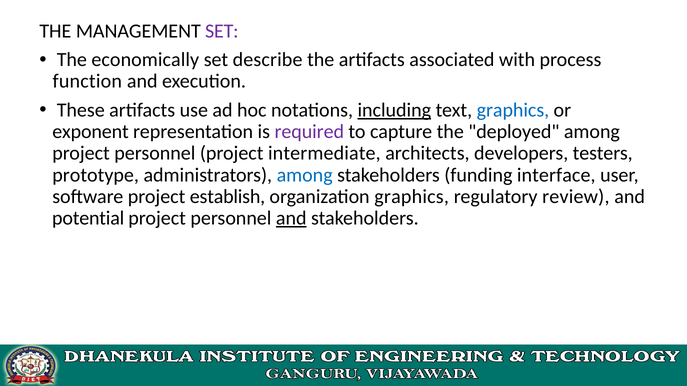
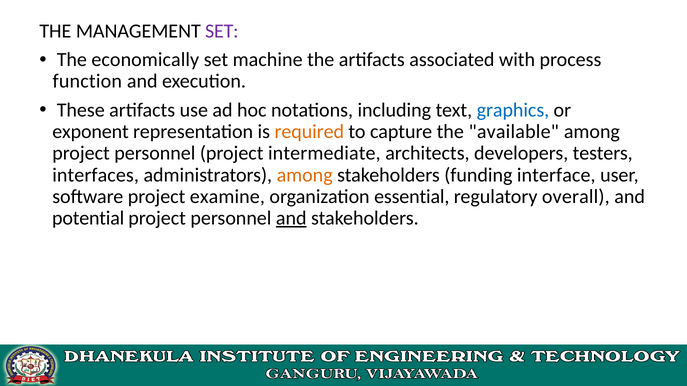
describe: describe -> machine
including underline: present -> none
required colour: purple -> orange
deployed: deployed -> available
prototype: prototype -> interfaces
among at (305, 175) colour: blue -> orange
establish: establish -> examine
organization graphics: graphics -> essential
review: review -> overall
